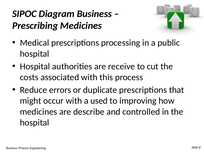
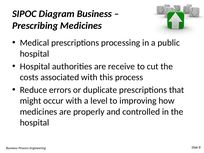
used: used -> level
describe: describe -> properly
